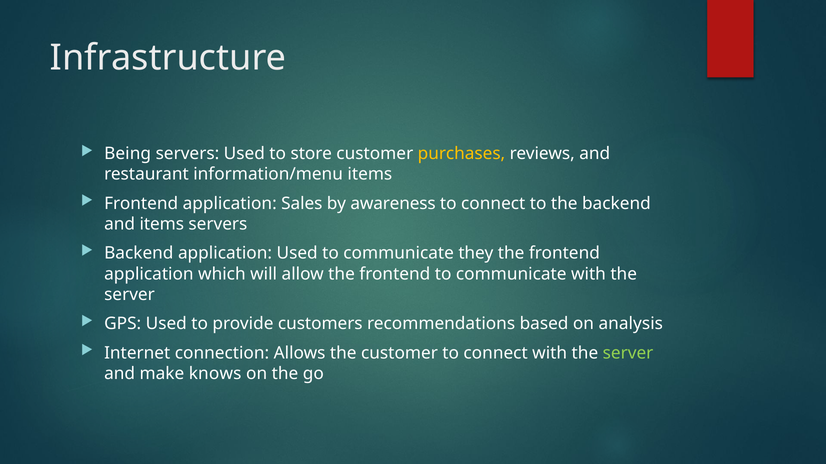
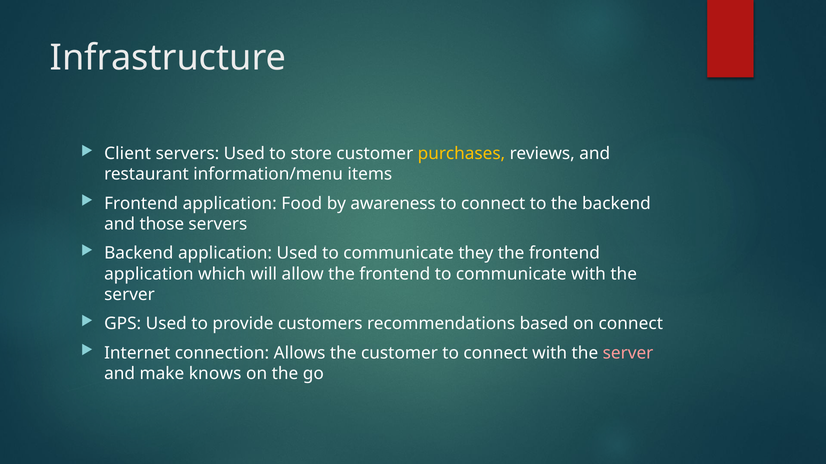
Being: Being -> Client
Sales: Sales -> Food
and items: items -> those
on analysis: analysis -> connect
server at (628, 353) colour: light green -> pink
